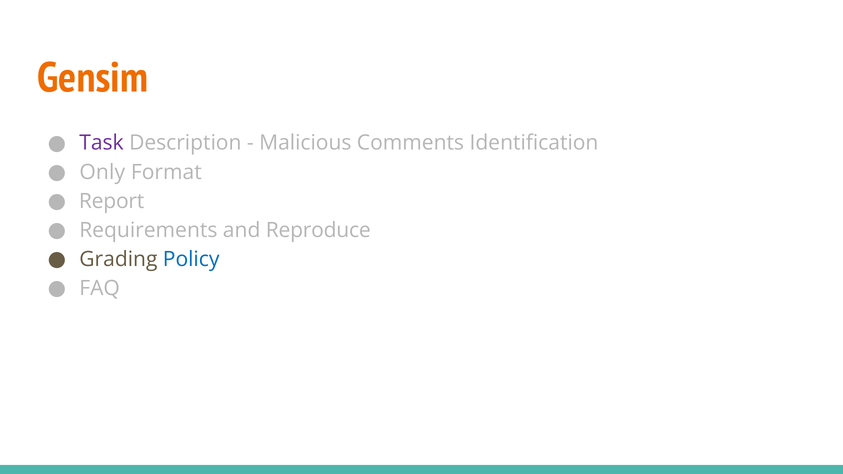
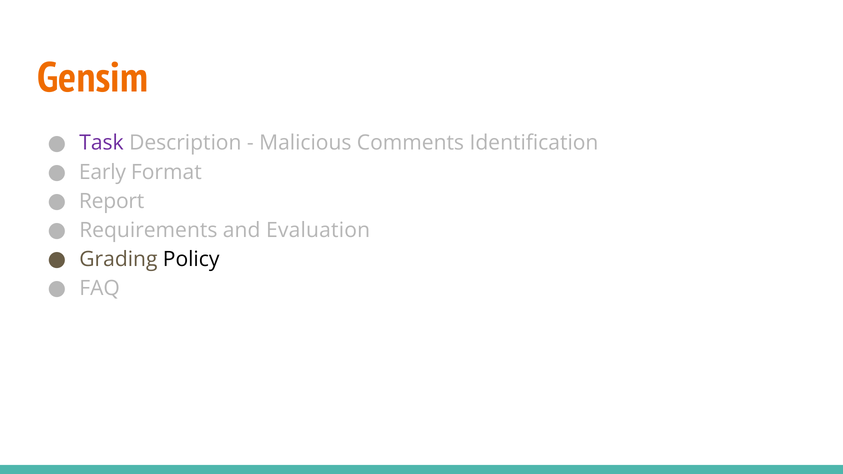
Only: Only -> Early
Reproduce: Reproduce -> Evaluation
Policy colour: blue -> black
